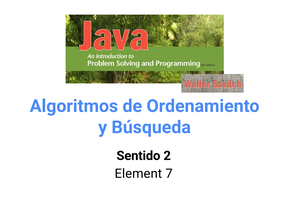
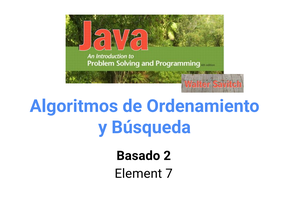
Sentido: Sentido -> Basado
